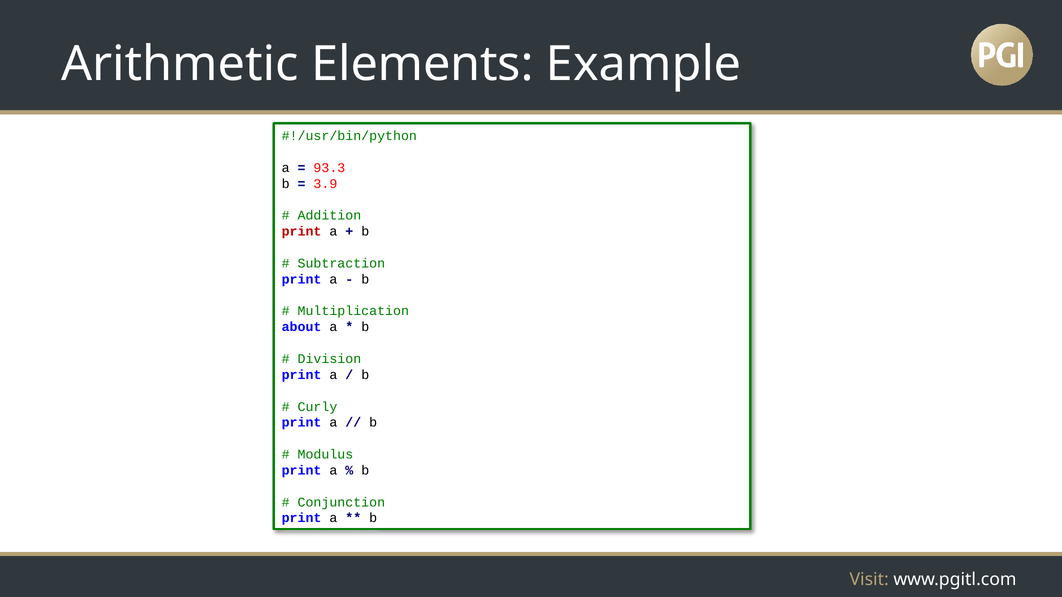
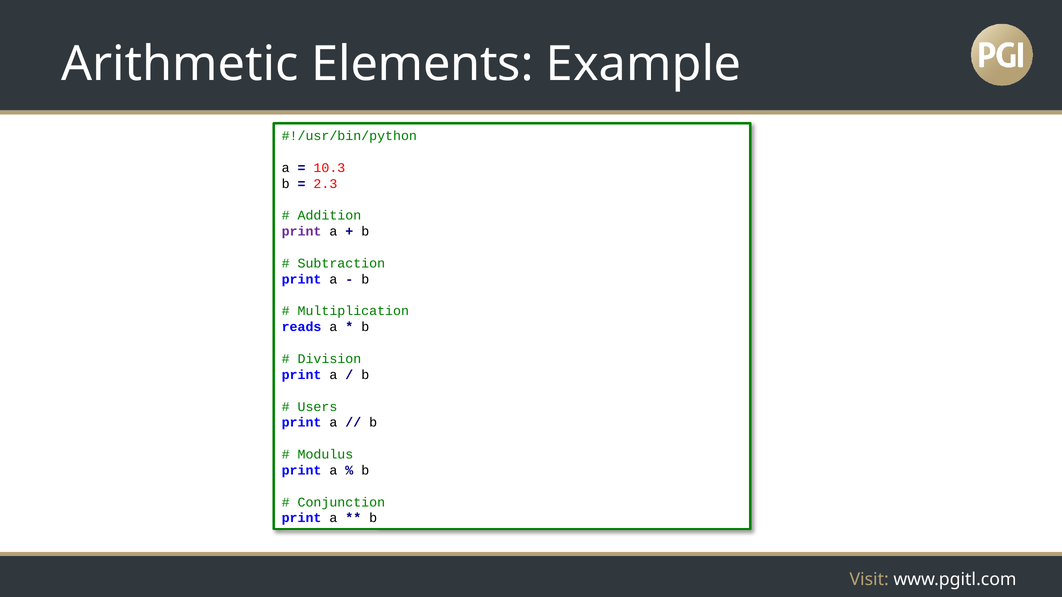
93.3: 93.3 -> 10.3
3.9: 3.9 -> 2.3
print at (302, 232) colour: red -> purple
about: about -> reads
Curly: Curly -> Users
